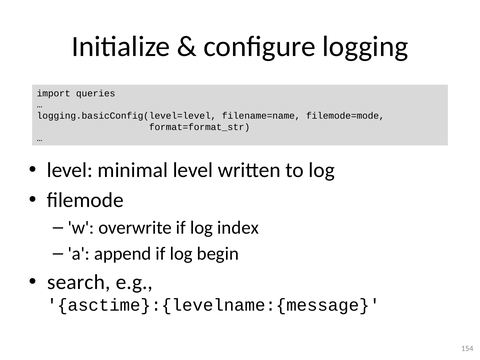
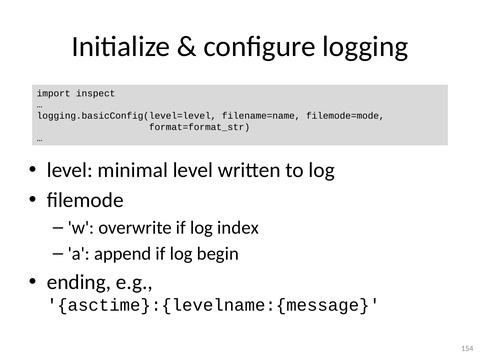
queries: queries -> inspect
search: search -> ending
